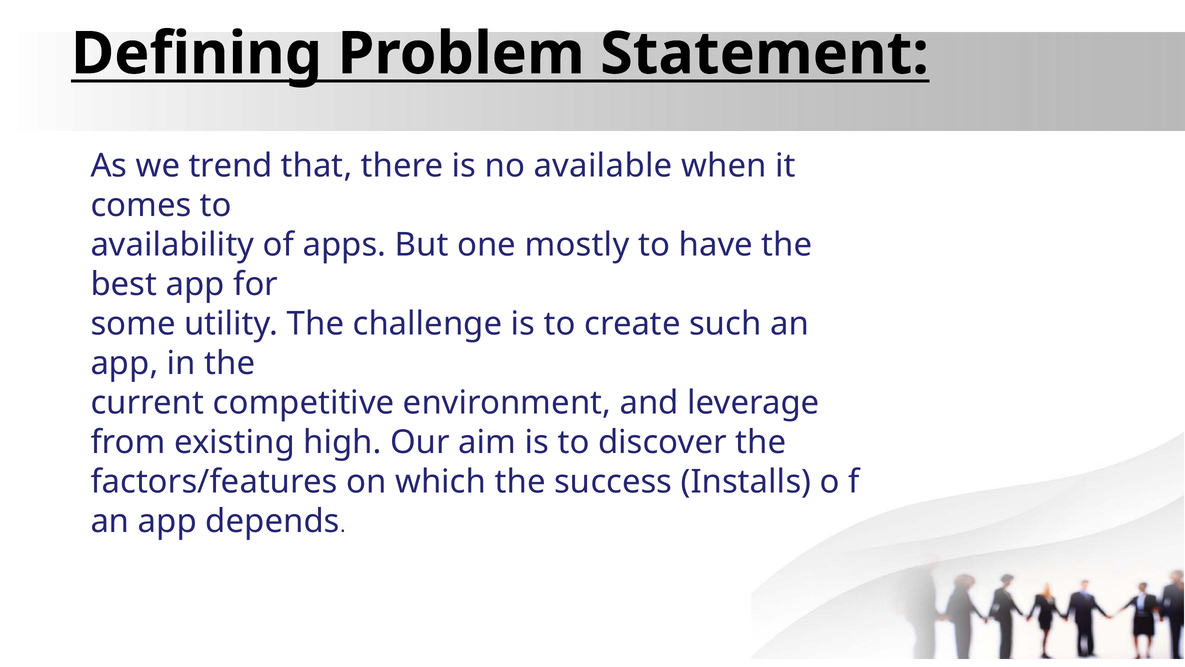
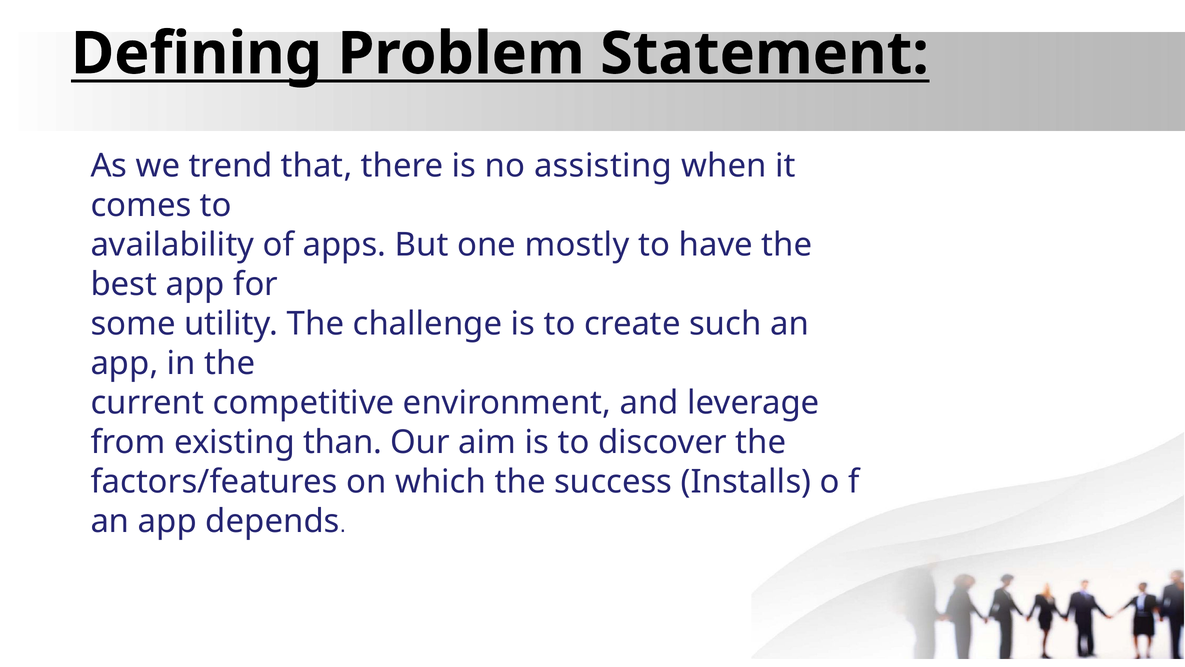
available: available -> assisting
high: high -> than
